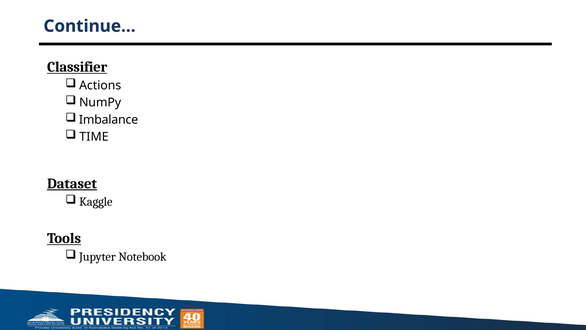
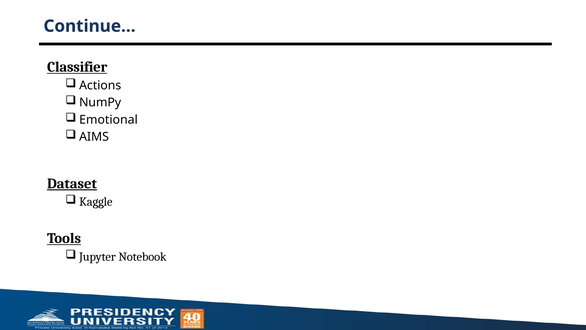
Imbalance: Imbalance -> Emotional
TIME: TIME -> AIMS
